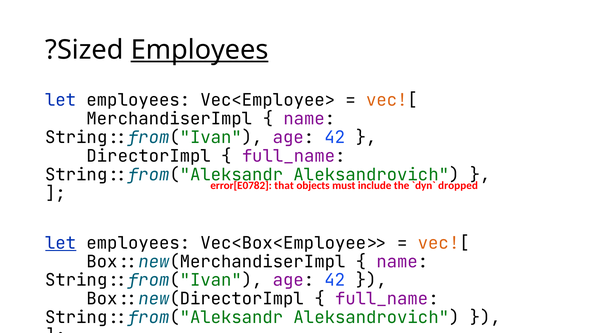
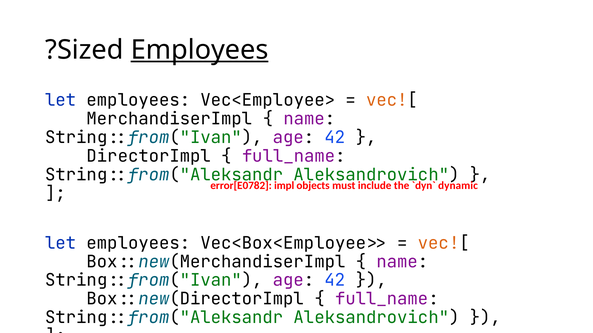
that: that -> impl
dropped: dropped -> dynamic
let at (61, 243) underline: present -> none
